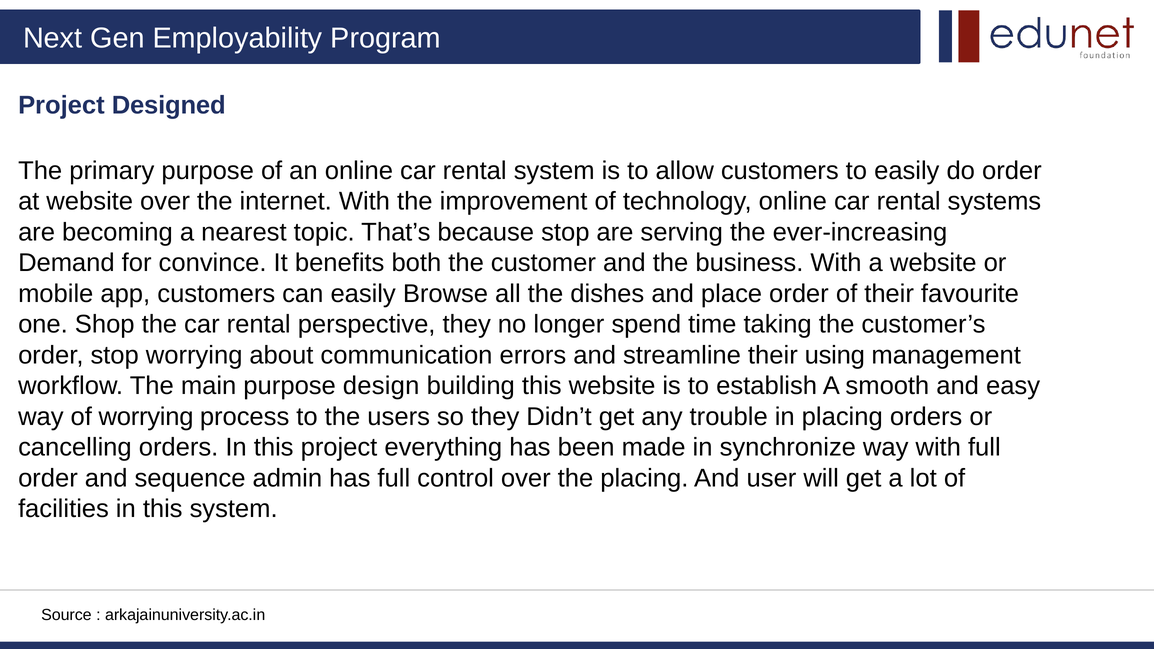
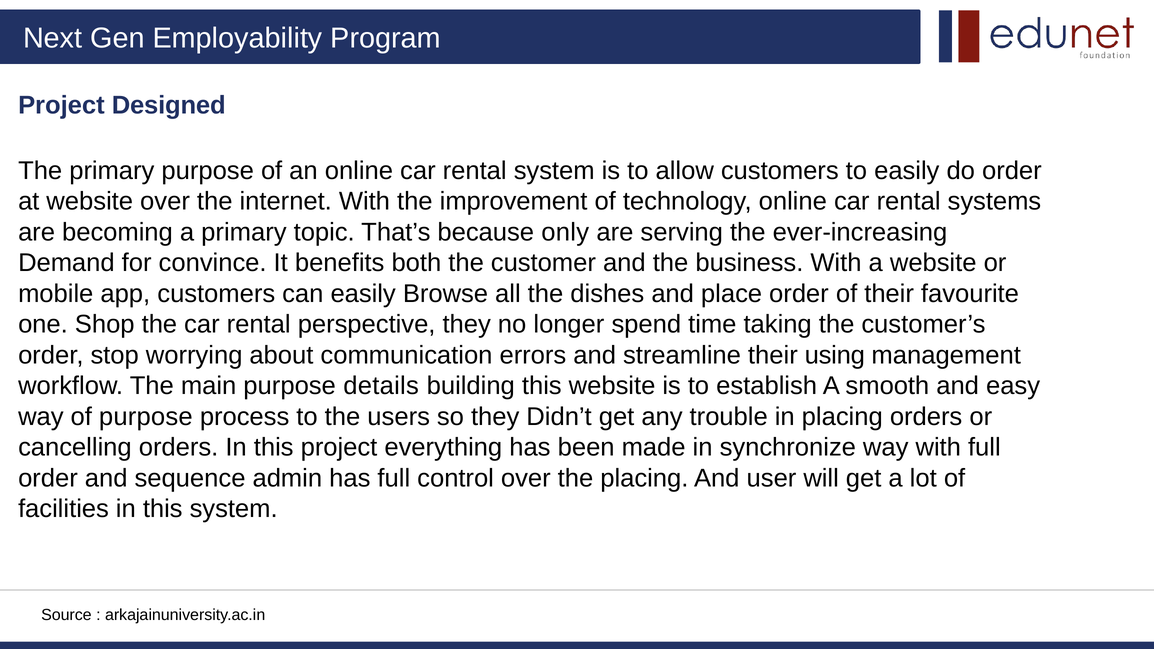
a nearest: nearest -> primary
because stop: stop -> only
design: design -> details
of worrying: worrying -> purpose
